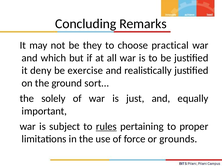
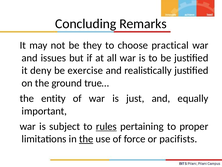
which: which -> issues
sort…: sort… -> true…
solely: solely -> entity
the at (86, 139) underline: none -> present
grounds: grounds -> pacifists
